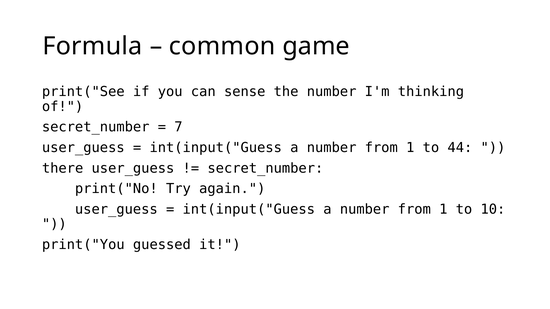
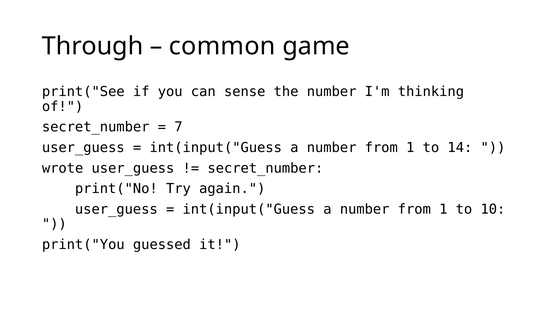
Formula: Formula -> Through
44: 44 -> 14
there: there -> wrote
